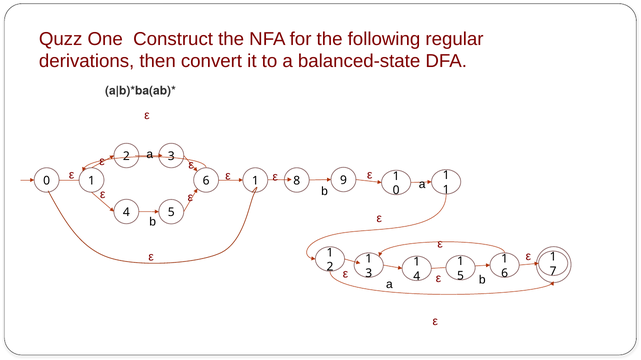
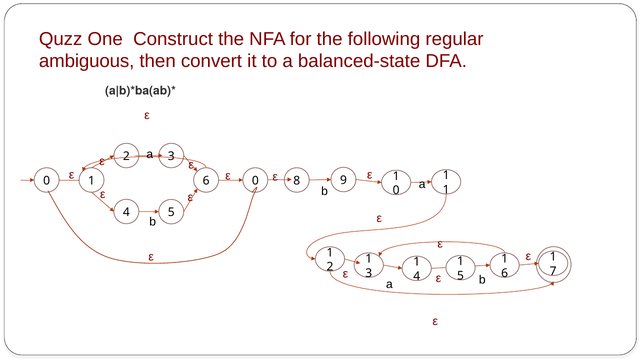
derivations: derivations -> ambiguous
1 at (255, 181): 1 -> 0
